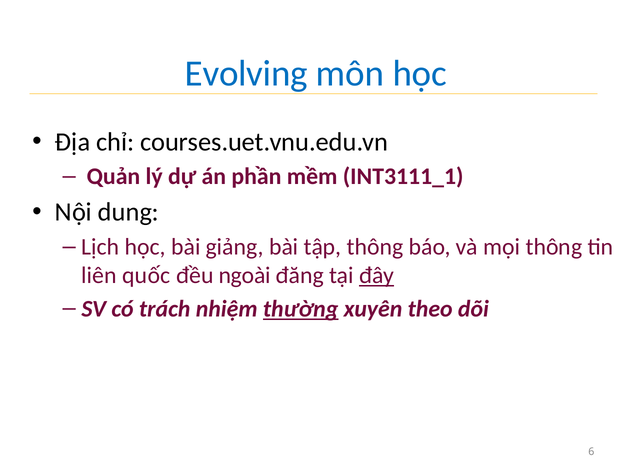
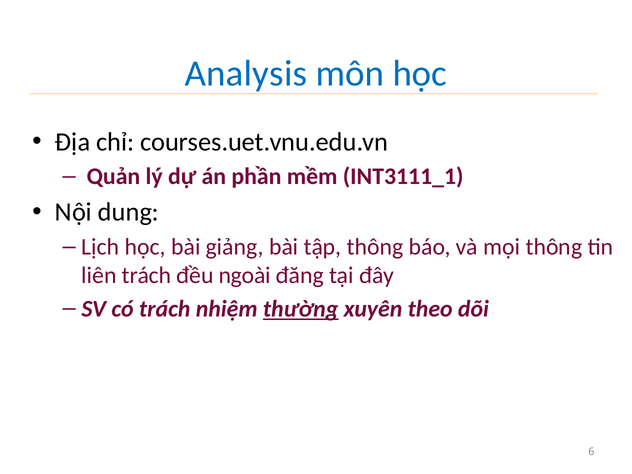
Evolving: Evolving -> Analysis
liên quốc: quốc -> trách
đây underline: present -> none
